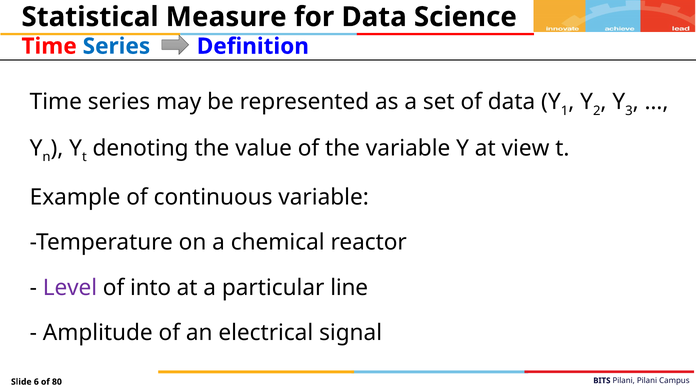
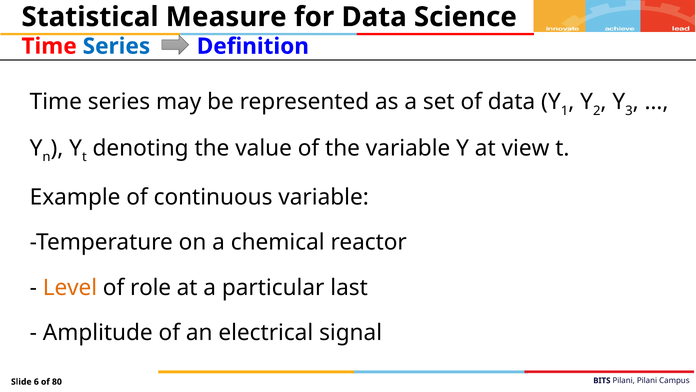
Level colour: purple -> orange
into: into -> role
line: line -> last
